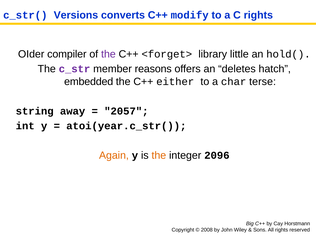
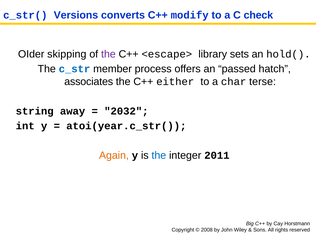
C rights: rights -> check
compiler: compiler -> skipping
<forget>: <forget> -> <escape>
little: little -> sets
c_str colour: purple -> blue
reasons: reasons -> process
deletes: deletes -> passed
embedded: embedded -> associates
2057: 2057 -> 2032
the at (159, 155) colour: orange -> blue
2096: 2096 -> 2011
